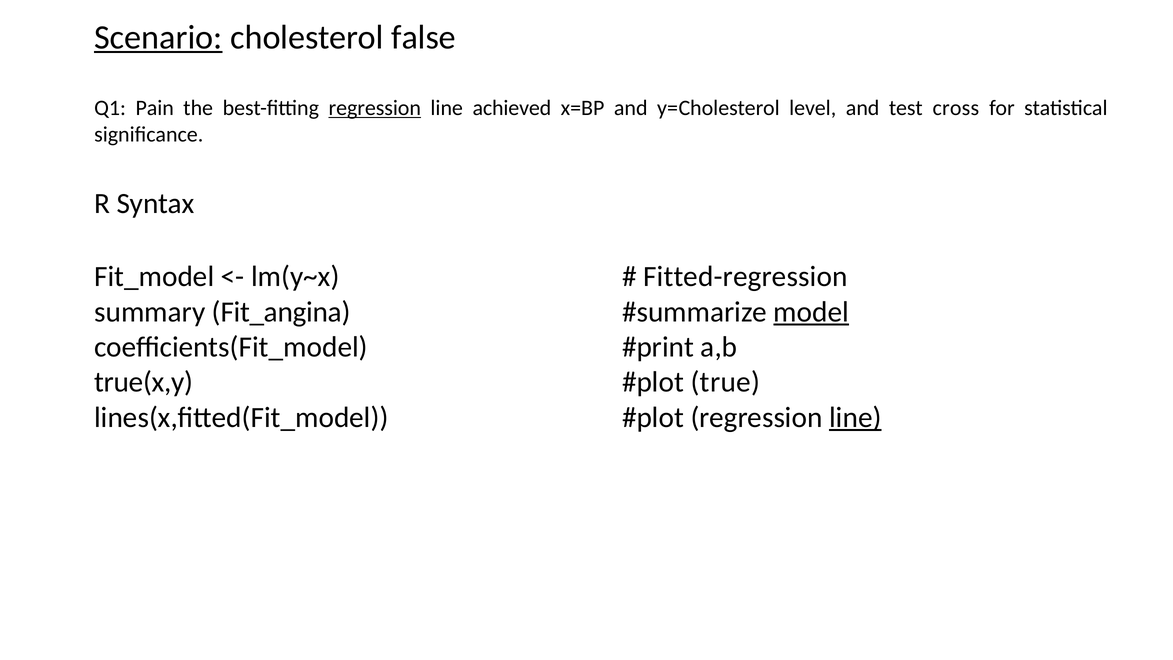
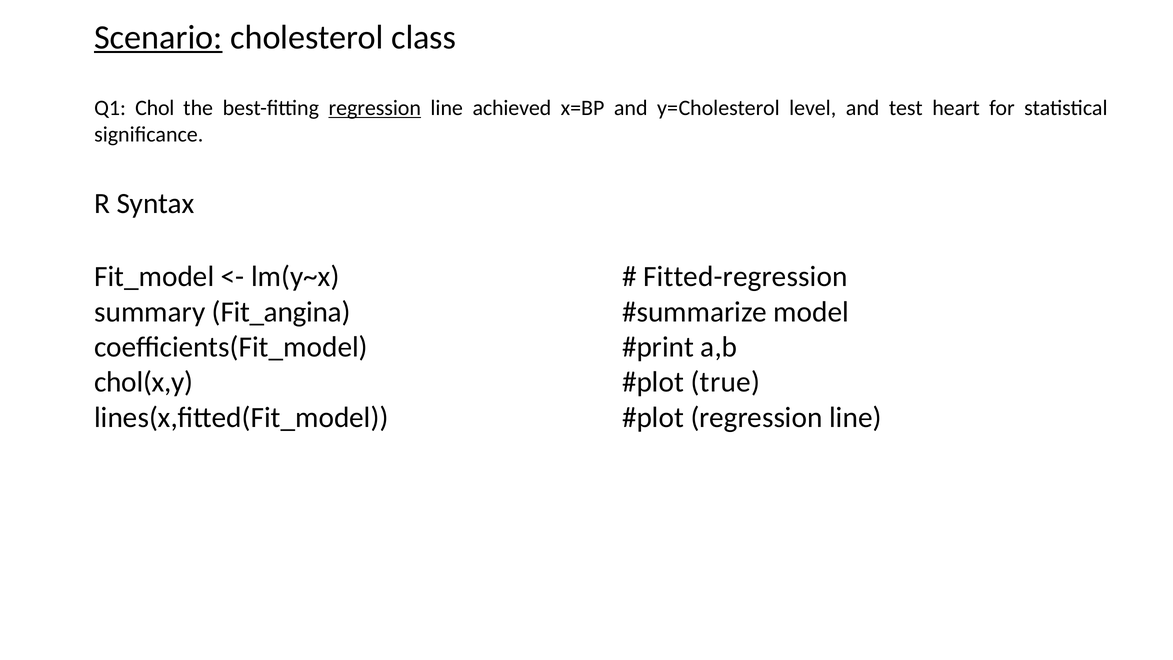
false: false -> class
Pain: Pain -> Chol
cross: cross -> heart
model underline: present -> none
true(x,y: true(x,y -> chol(x,y
line at (855, 417) underline: present -> none
